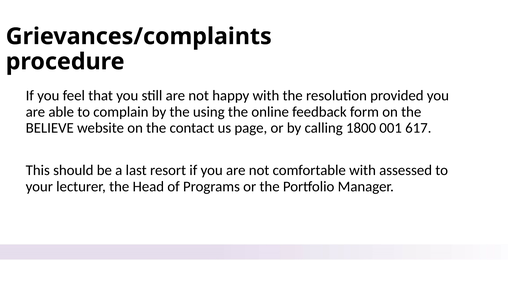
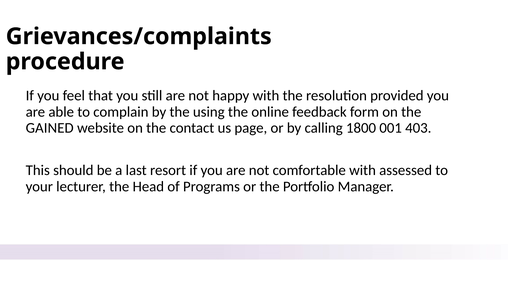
BELIEVE: BELIEVE -> GAINED
617: 617 -> 403
